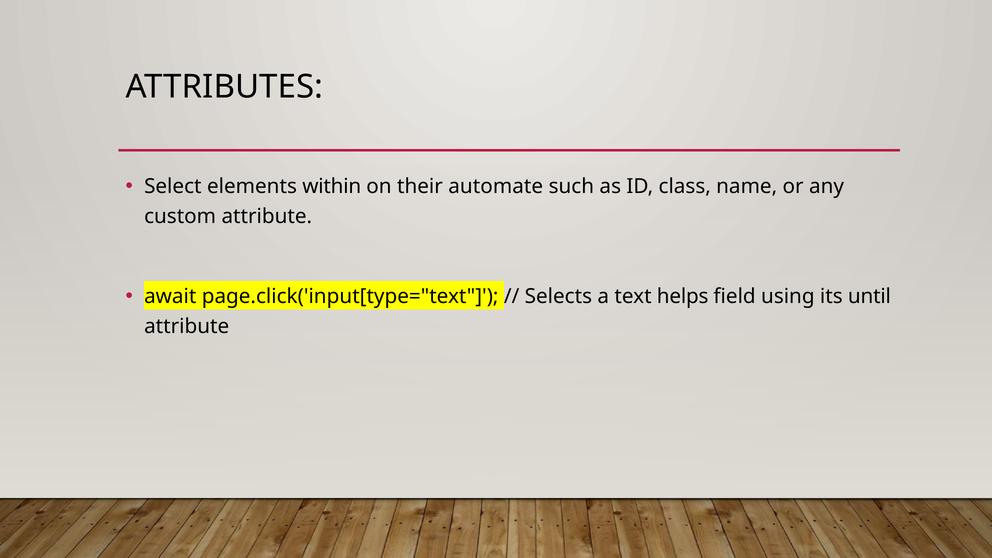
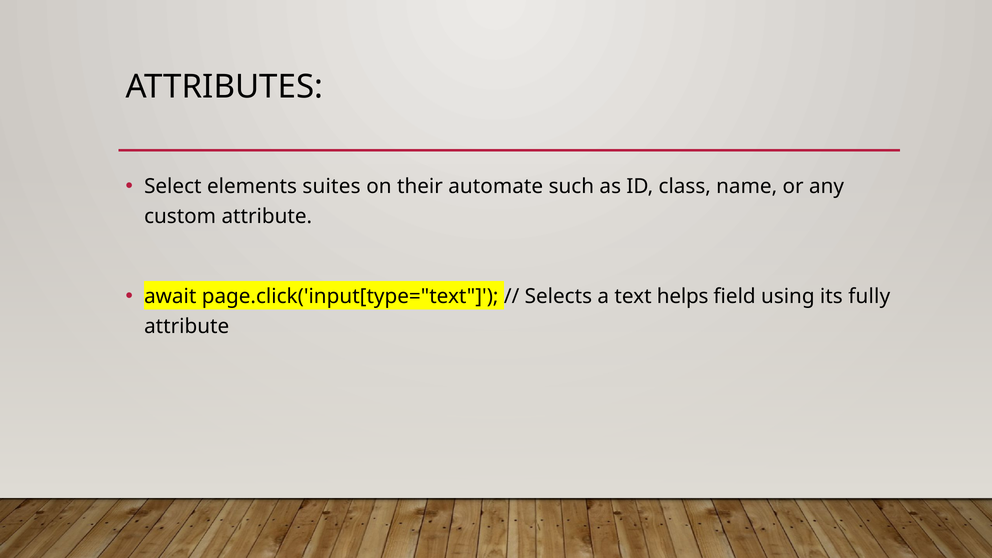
within: within -> suites
until: until -> fully
